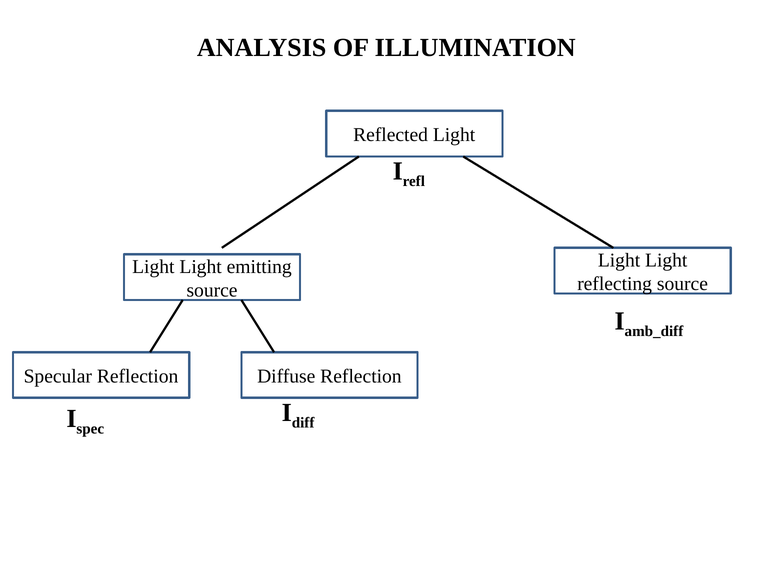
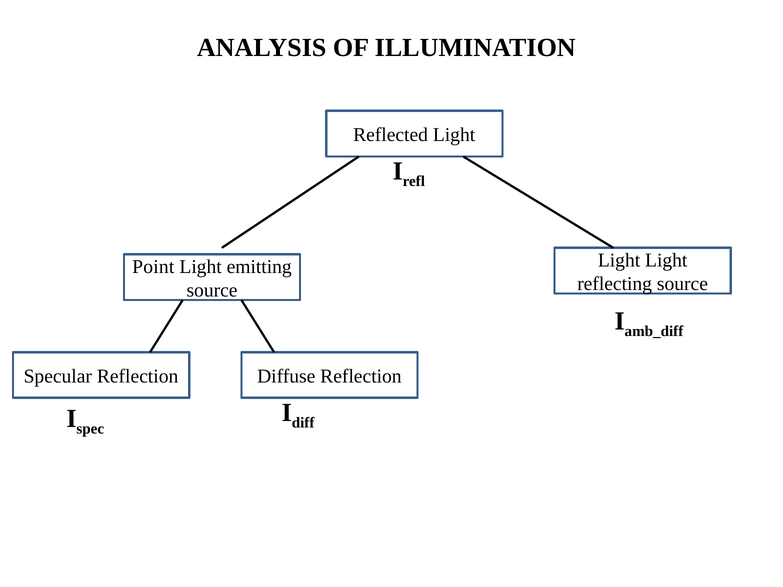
Light at (153, 267): Light -> Point
